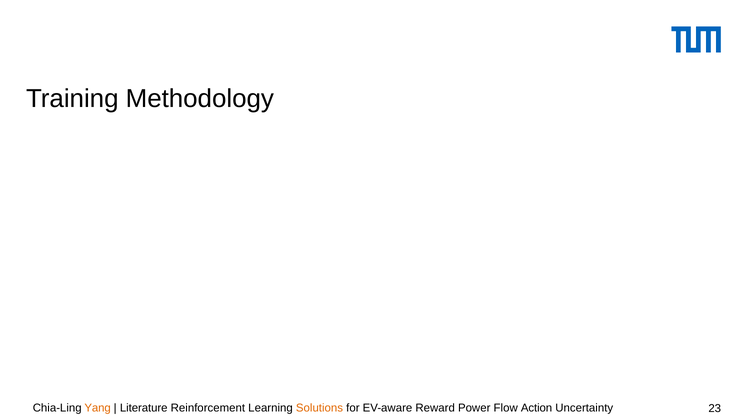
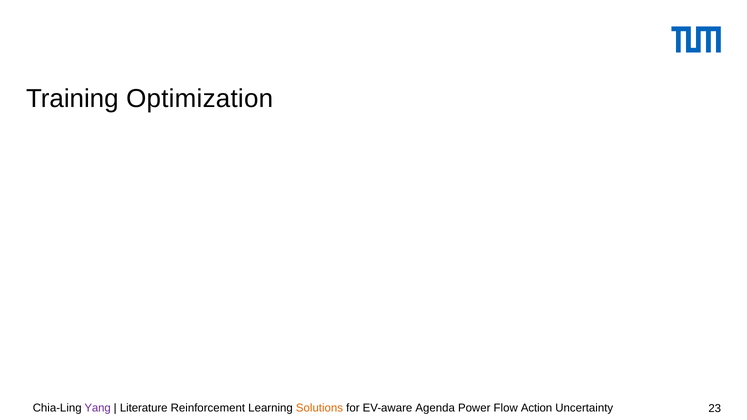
Methodology: Methodology -> Optimization
Yang colour: orange -> purple
Reward: Reward -> Agenda
